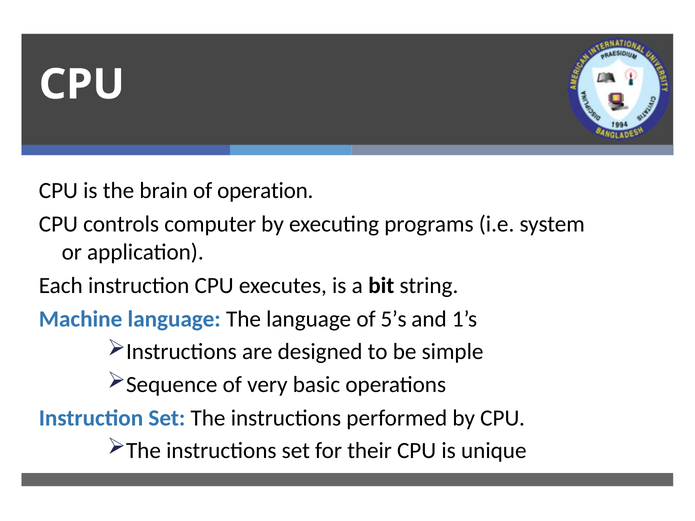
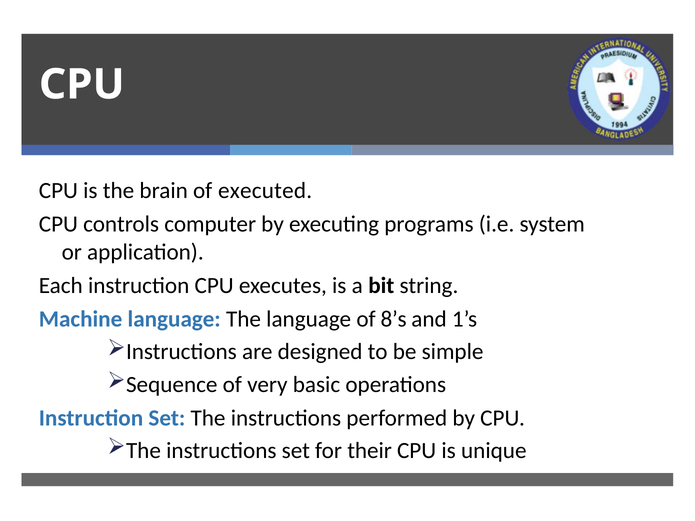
operation: operation -> executed
5’s: 5’s -> 8’s
